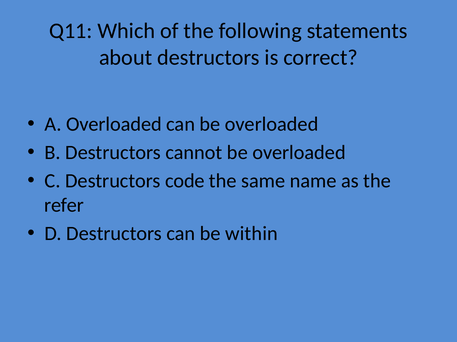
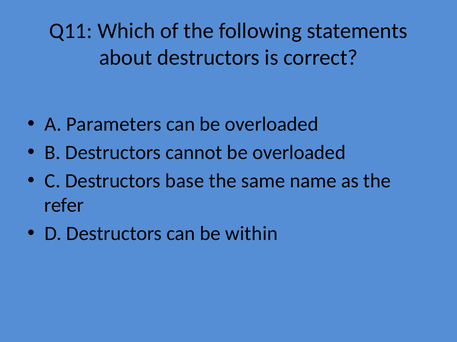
A Overloaded: Overloaded -> Parameters
code: code -> base
